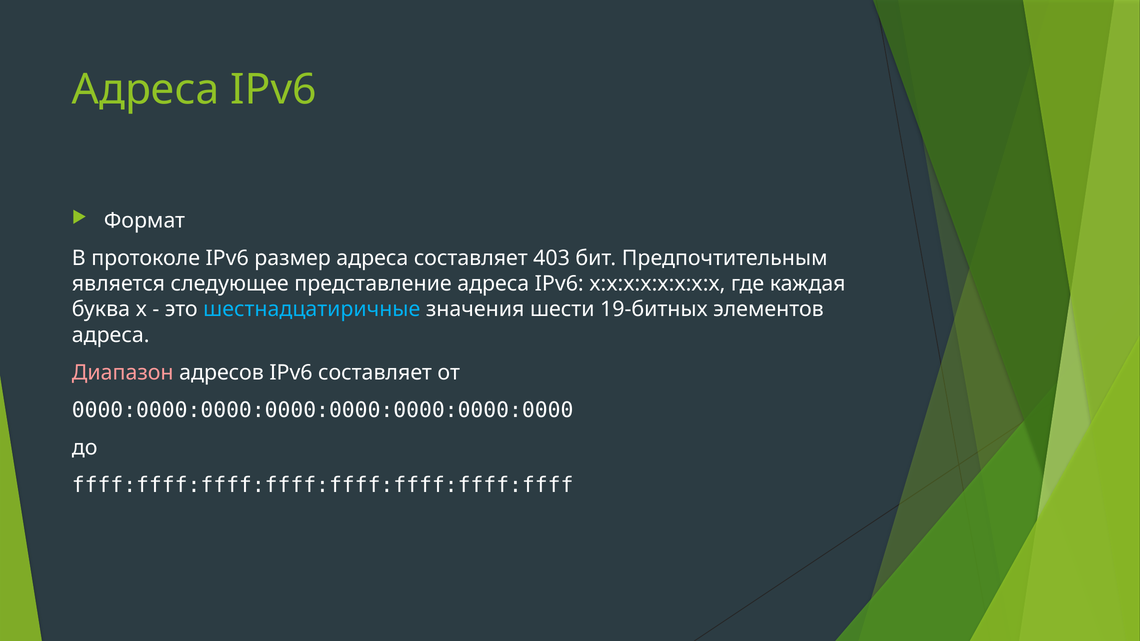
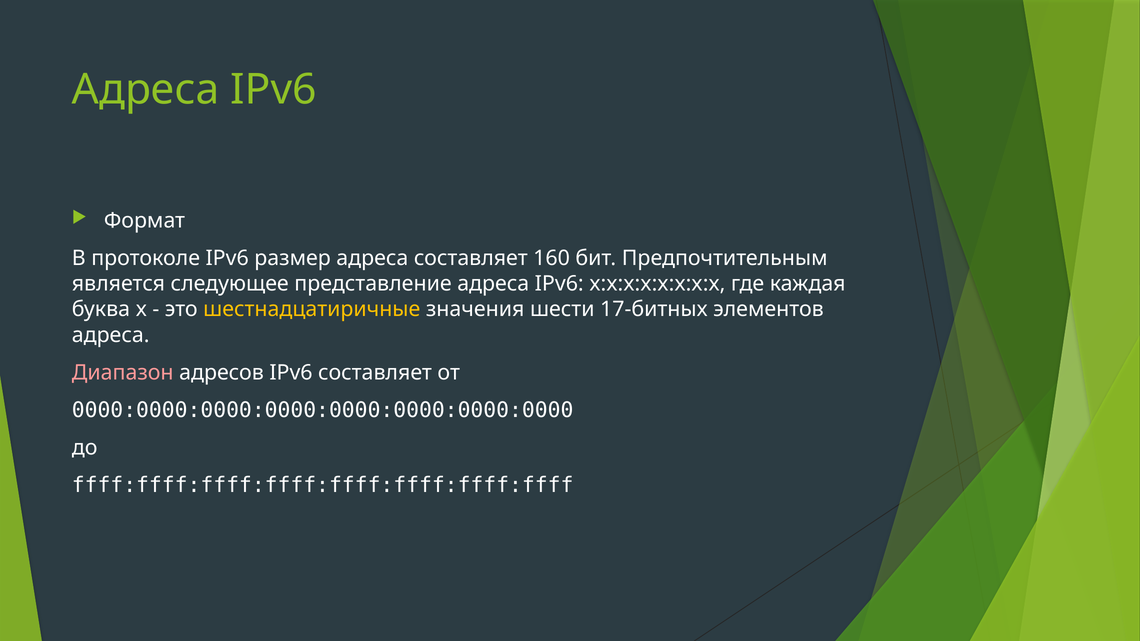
403: 403 -> 160
шестнадцатиричные colour: light blue -> yellow
19-битных: 19-битных -> 17-битных
